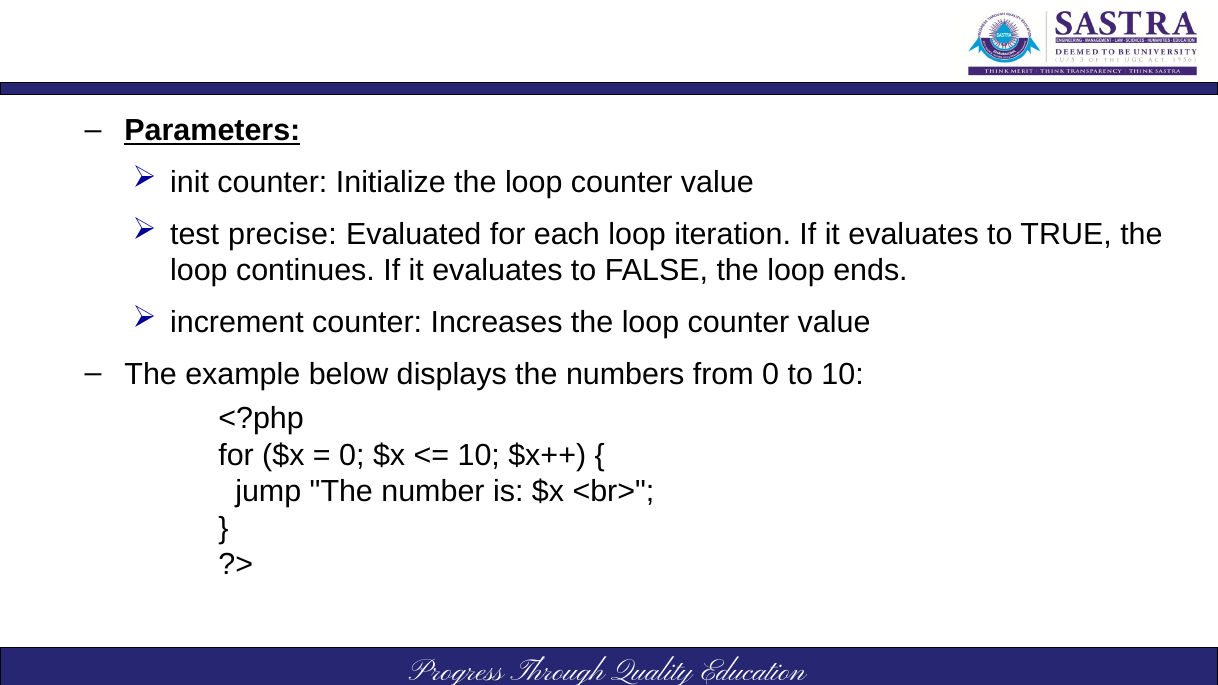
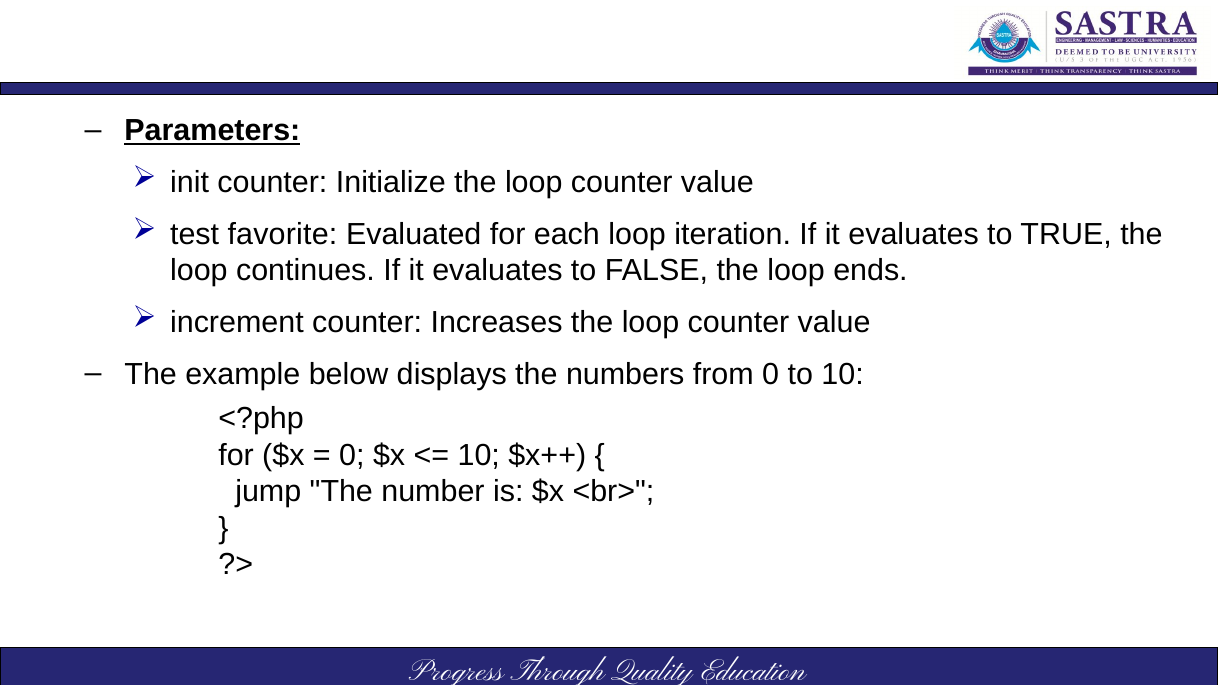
precise: precise -> favorite
